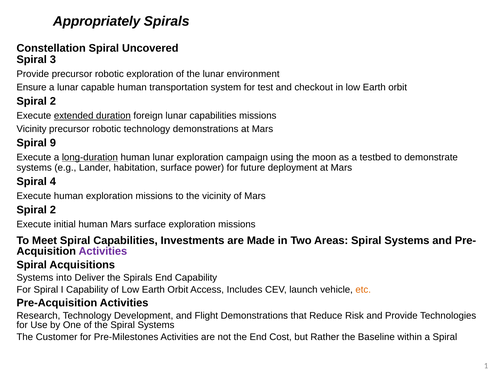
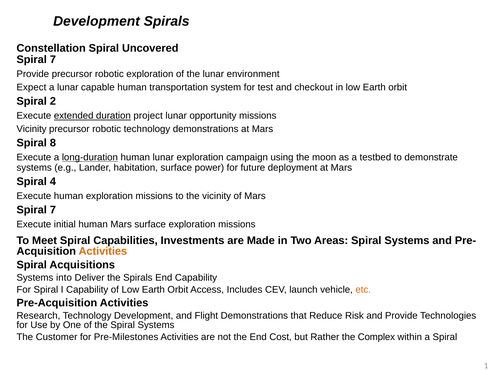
Appropriately at (97, 21): Appropriately -> Development
3 at (53, 60): 3 -> 7
Ensure: Ensure -> Expect
foreign: foreign -> project
lunar capabilities: capabilities -> opportunity
9: 9 -> 8
2 at (53, 210): 2 -> 7
Activities at (103, 251) colour: purple -> orange
Baseline: Baseline -> Complex
